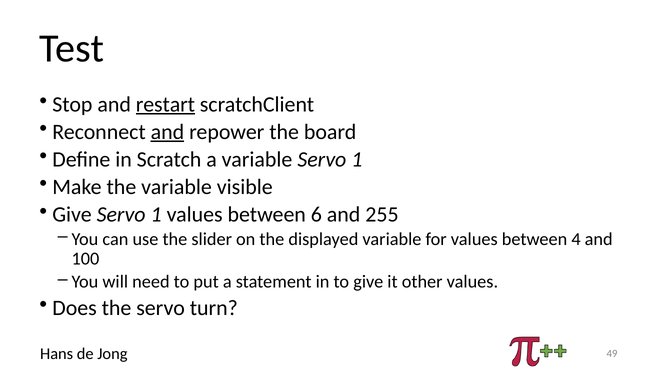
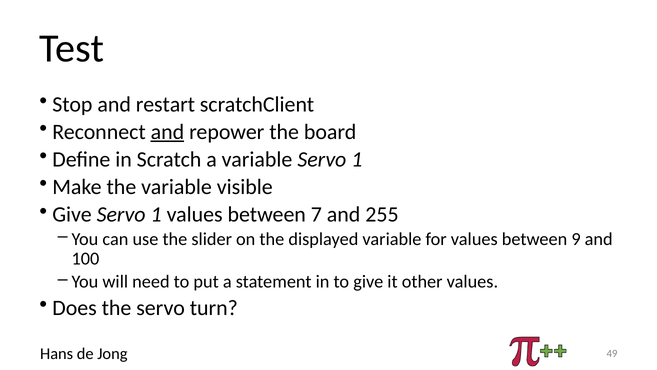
restart underline: present -> none
6: 6 -> 7
4: 4 -> 9
